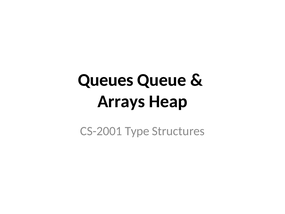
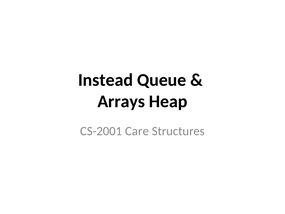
Queues: Queues -> Instead
Type: Type -> Care
